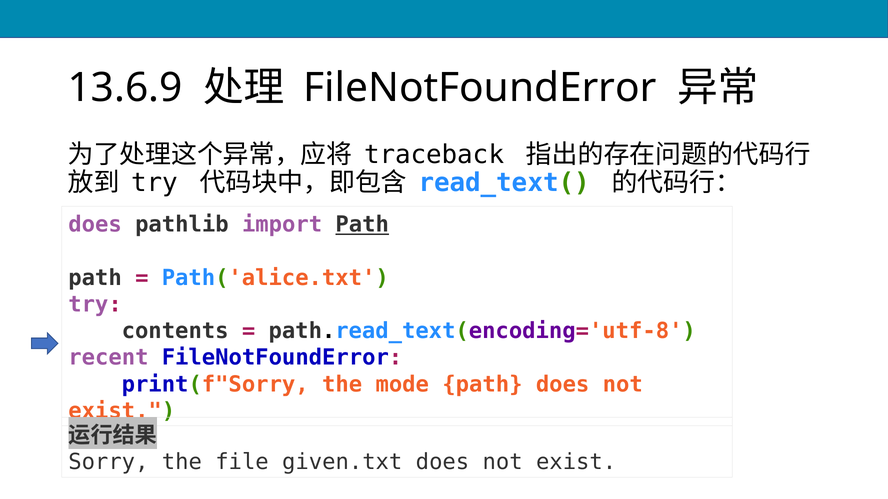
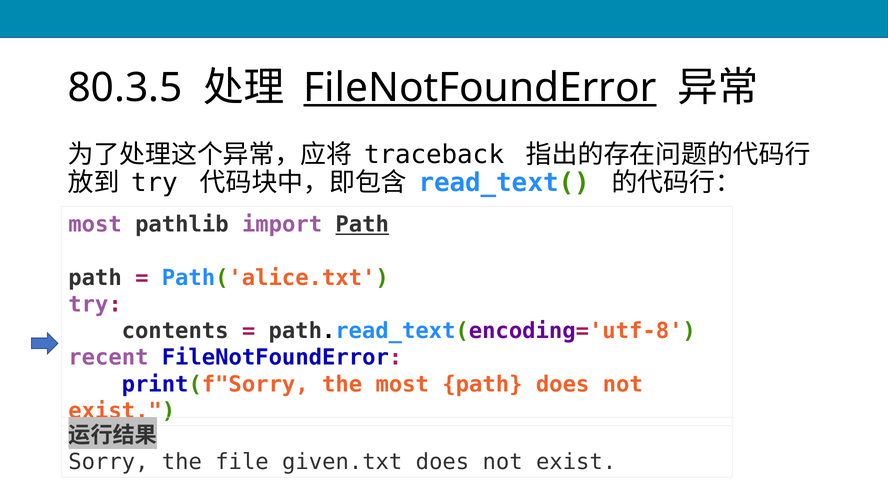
13.6.9: 13.6.9 -> 80.3.5
FileNotFoundError at (480, 88) underline: none -> present
does at (95, 225): does -> most
the mode: mode -> most
